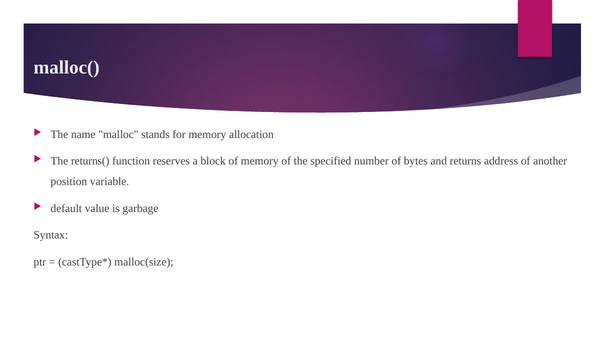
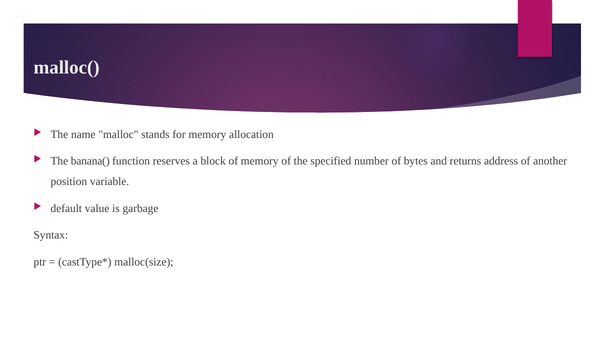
returns(: returns( -> banana(
